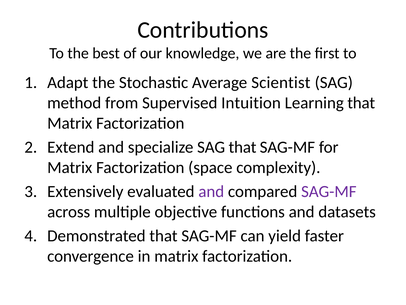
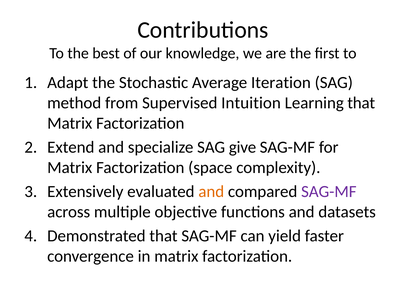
Scientist: Scientist -> Iteration
SAG that: that -> give
and at (211, 191) colour: purple -> orange
